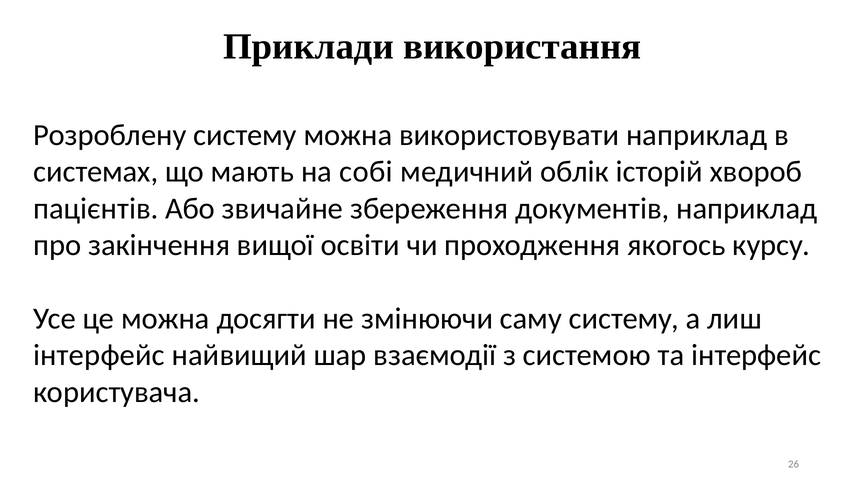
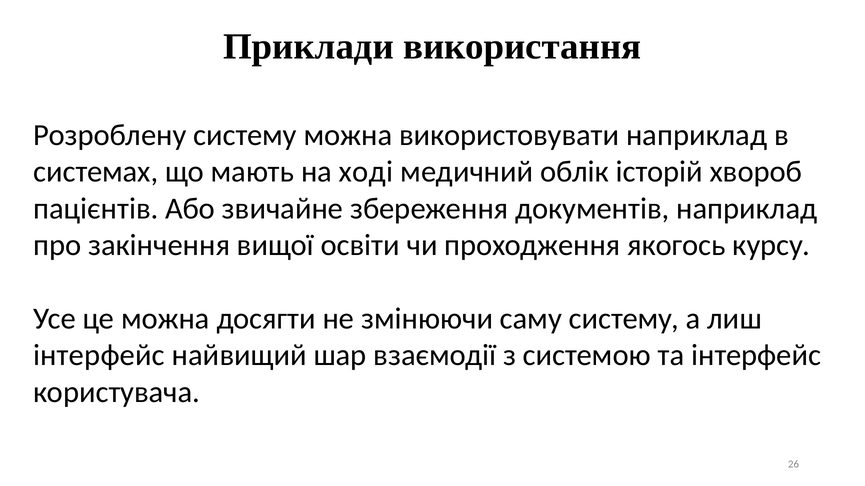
собі: собі -> ході
